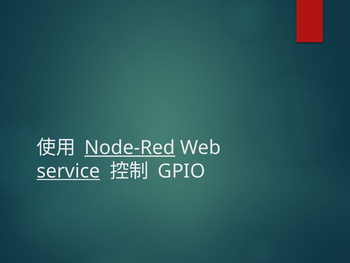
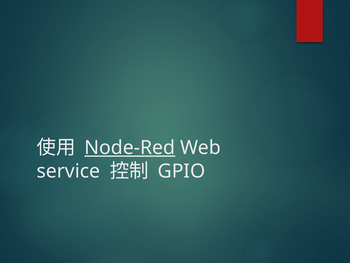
service underline: present -> none
